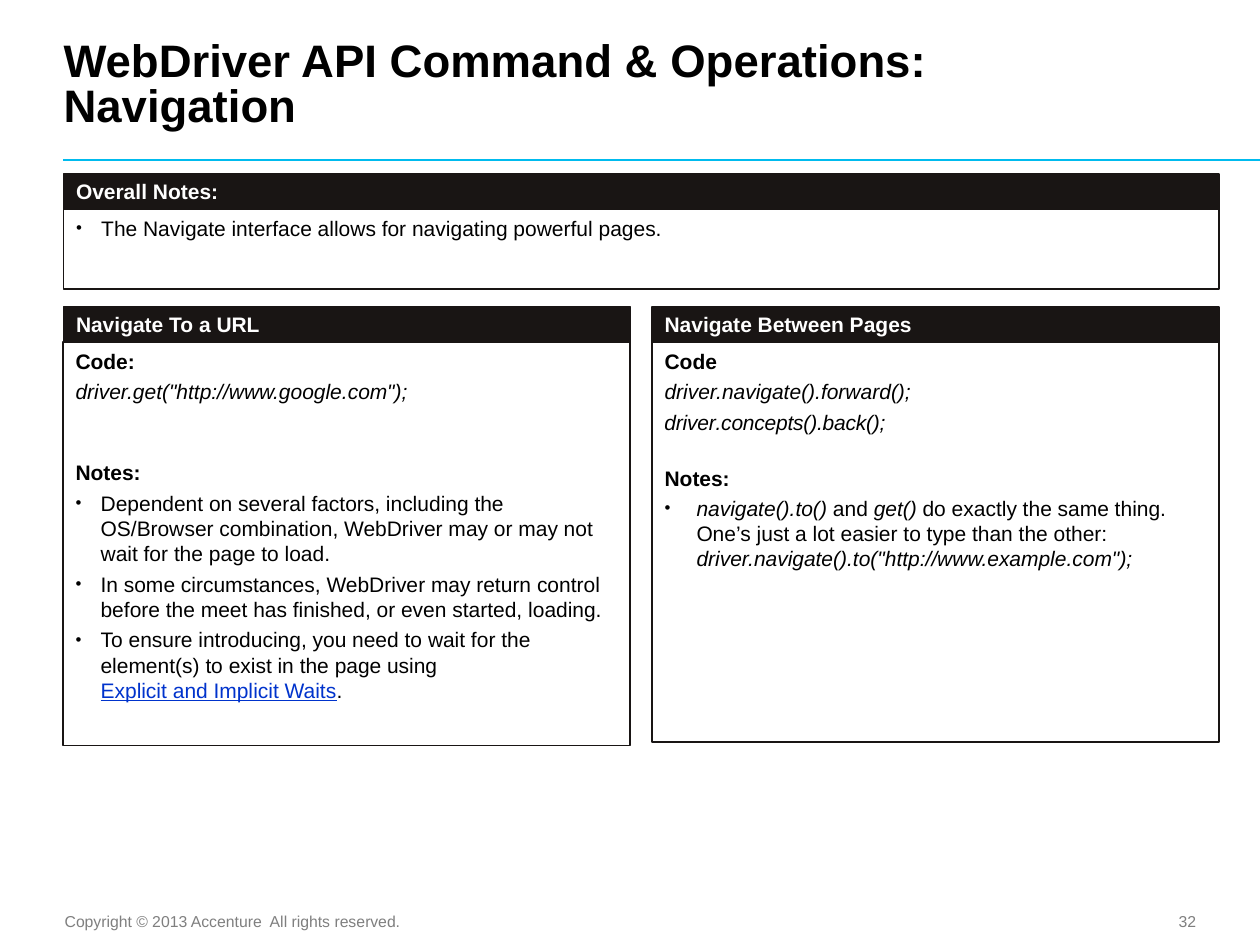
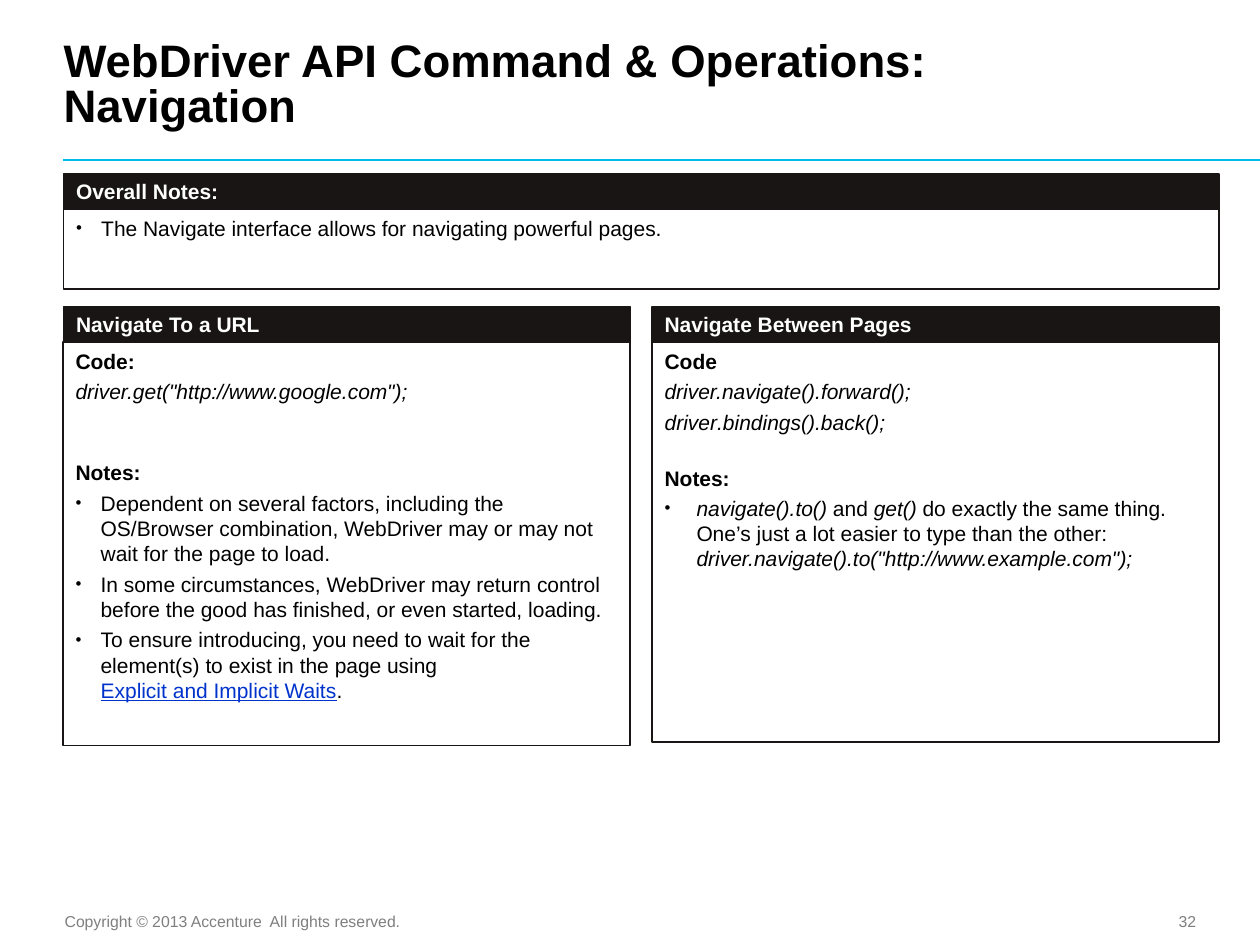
driver.concepts().back(: driver.concepts().back( -> driver.bindings().back(
meet: meet -> good
